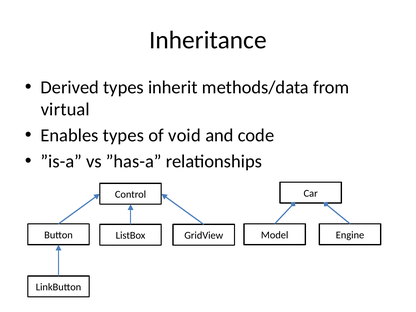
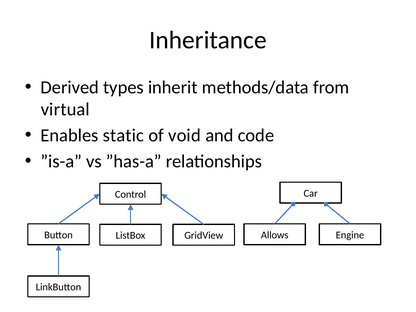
Enables types: types -> static
Model: Model -> Allows
